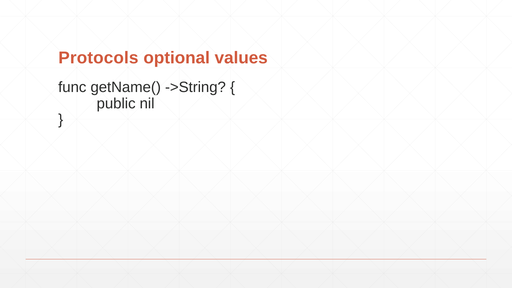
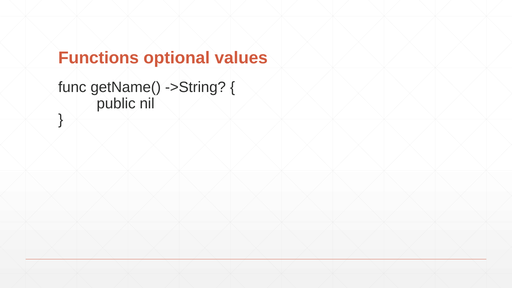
Protocols: Protocols -> Functions
